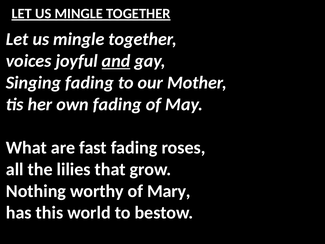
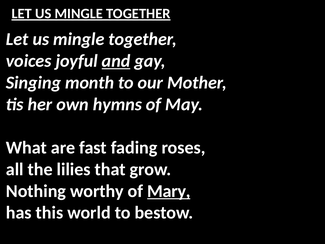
Singing fading: fading -> month
own fading: fading -> hymns
Mary underline: none -> present
